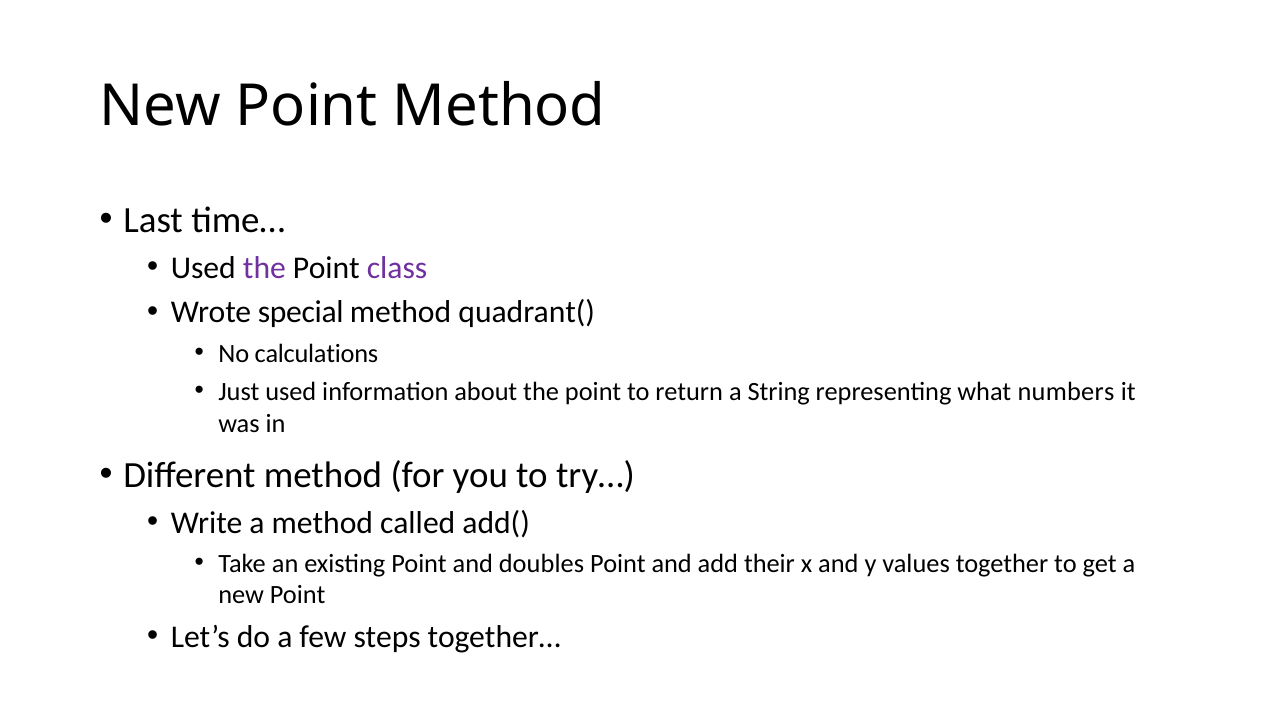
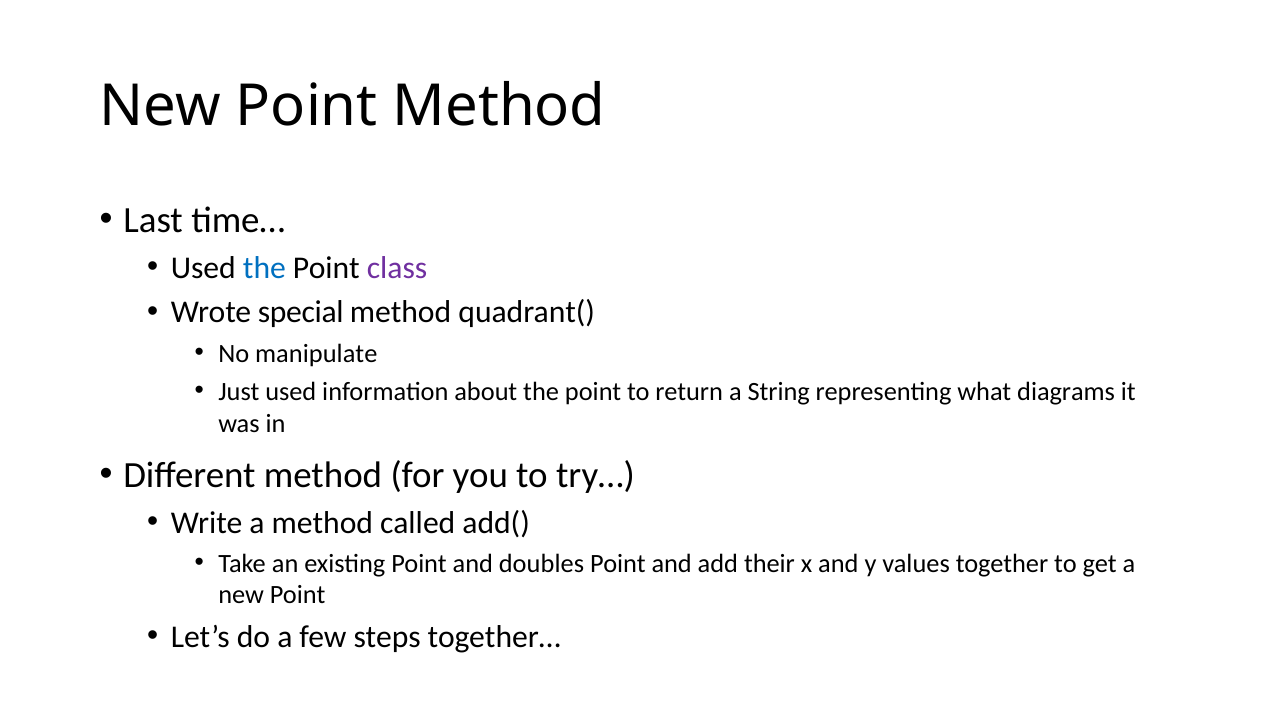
the at (264, 268) colour: purple -> blue
calculations: calculations -> manipulate
numbers: numbers -> diagrams
